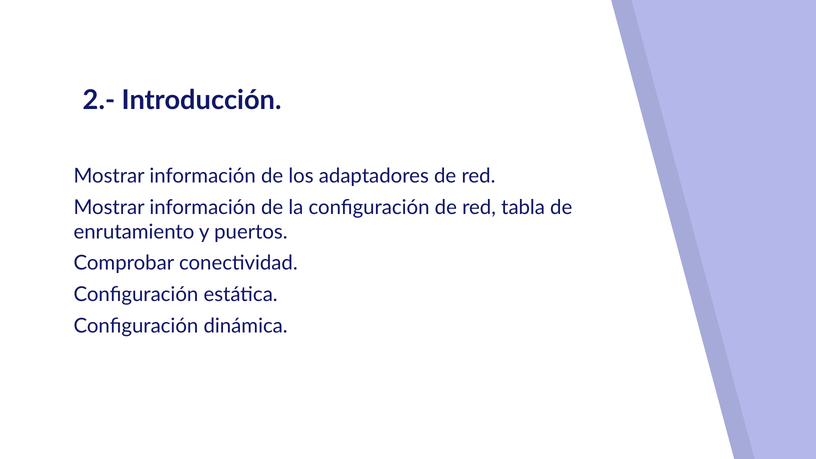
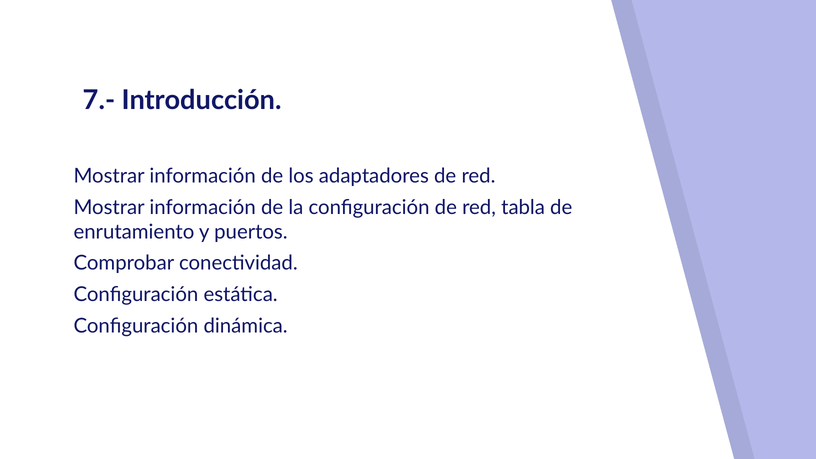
2.-: 2.- -> 7.-
